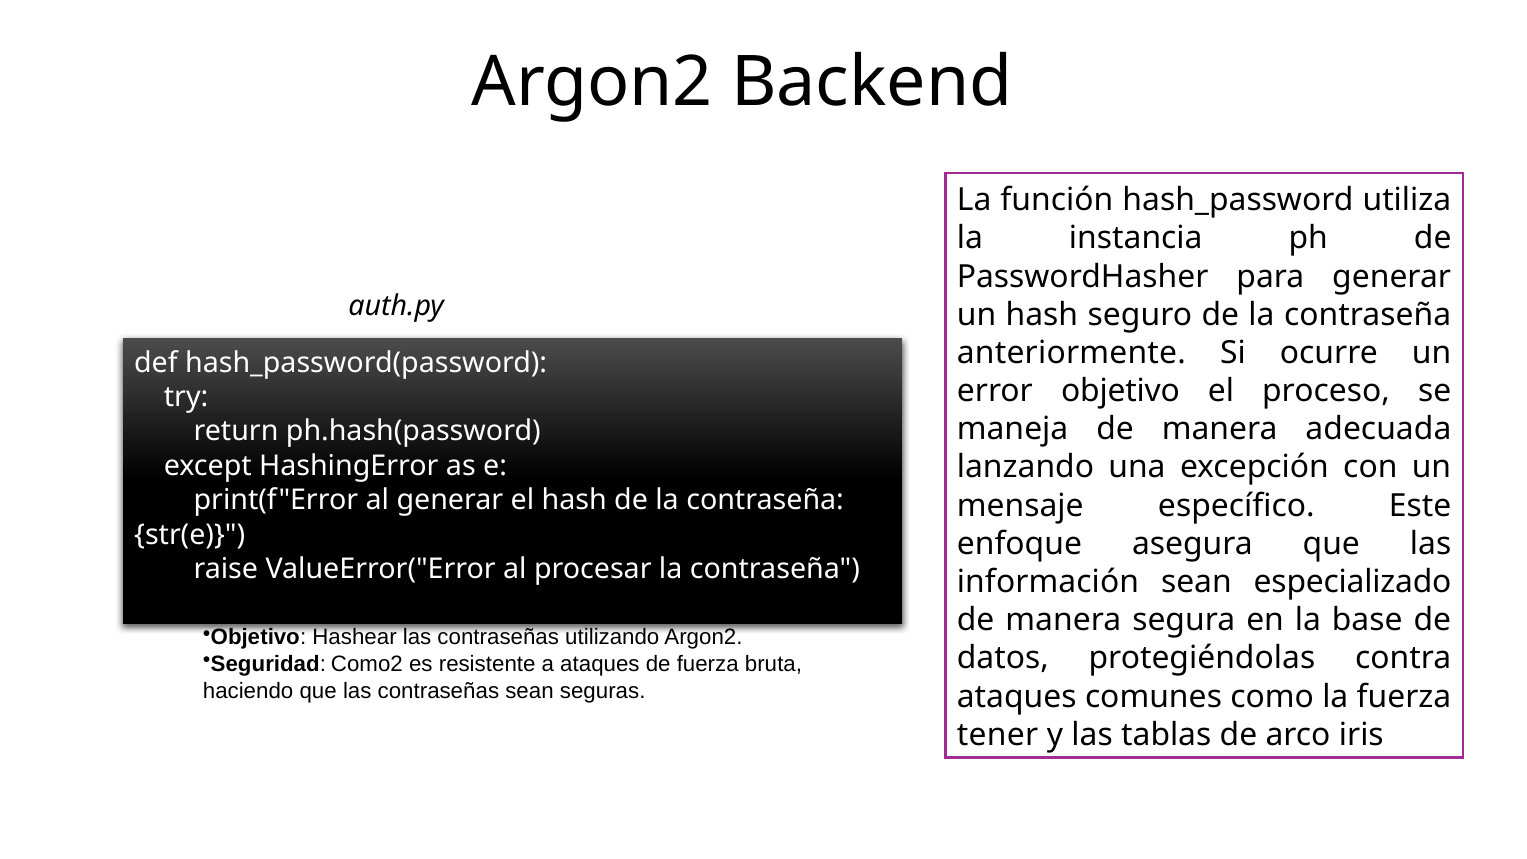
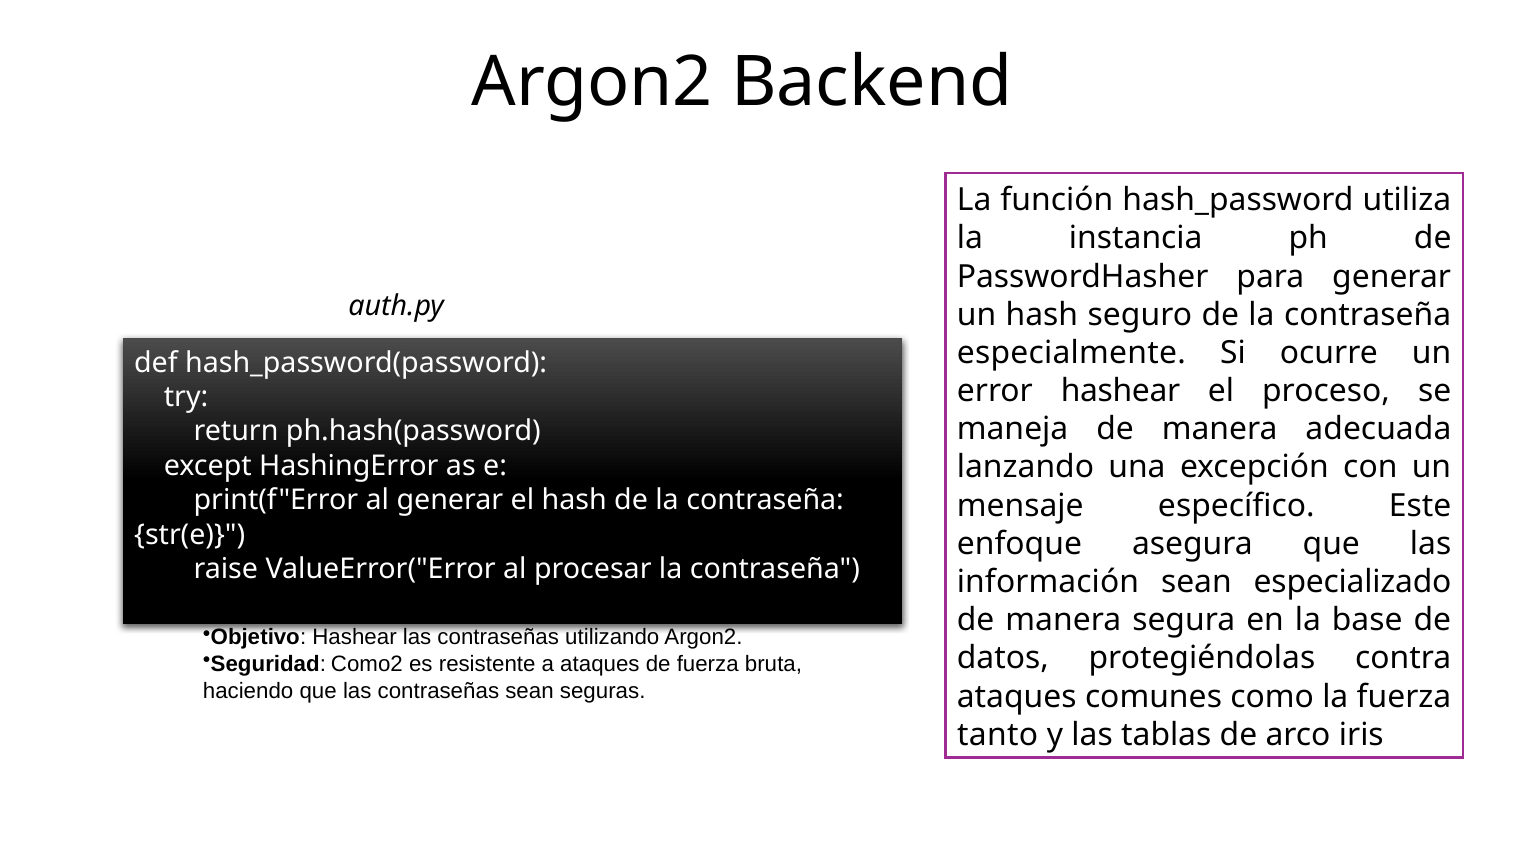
anteriormente: anteriormente -> especialmente
error objetivo: objetivo -> hashear
tener: tener -> tanto
